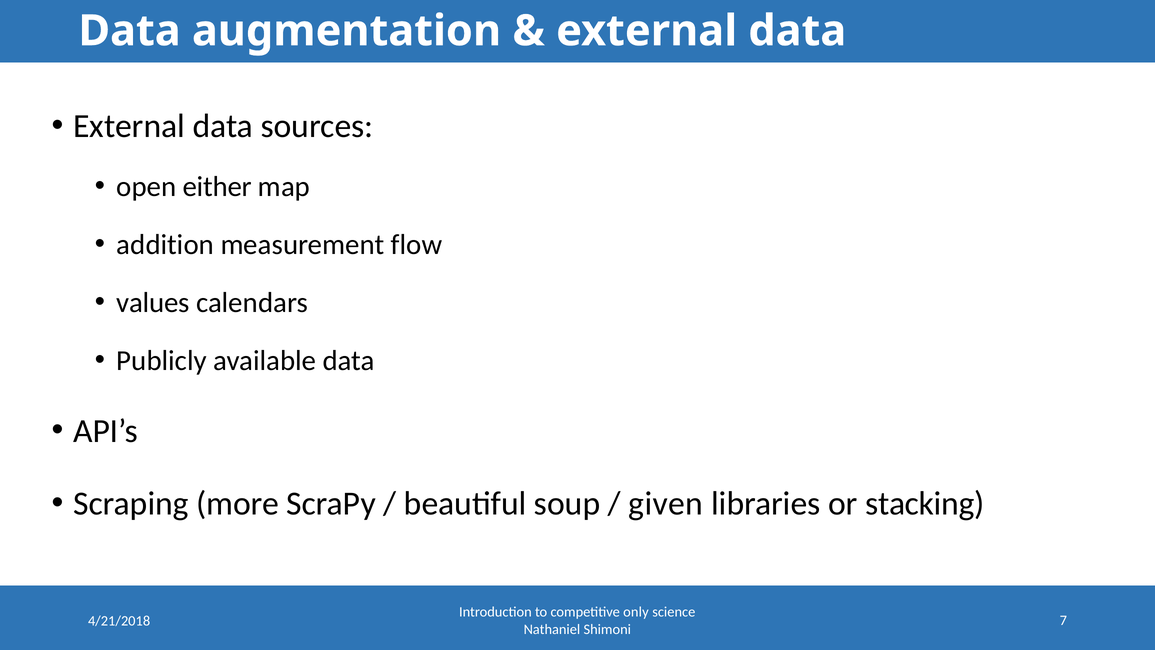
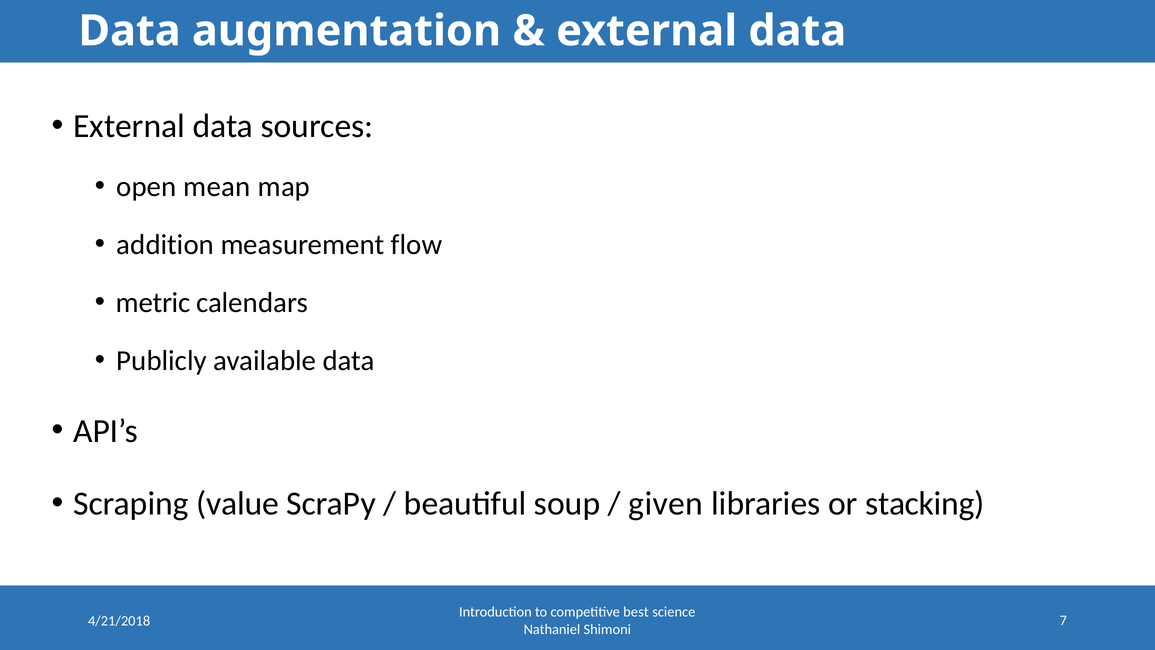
either: either -> mean
values: values -> metric
more: more -> value
only: only -> best
